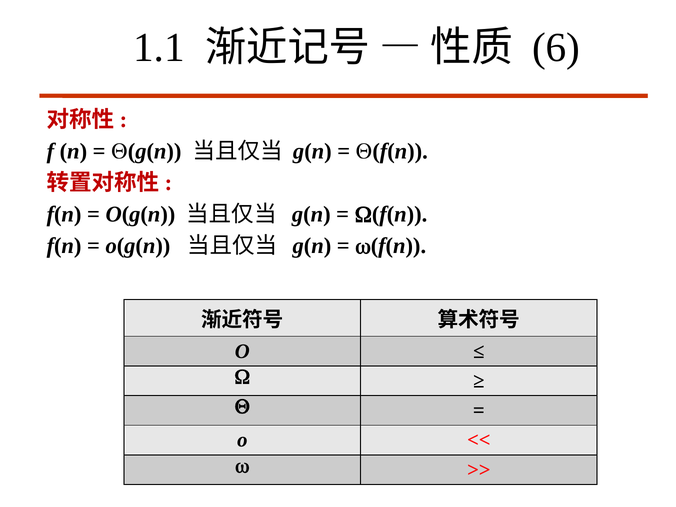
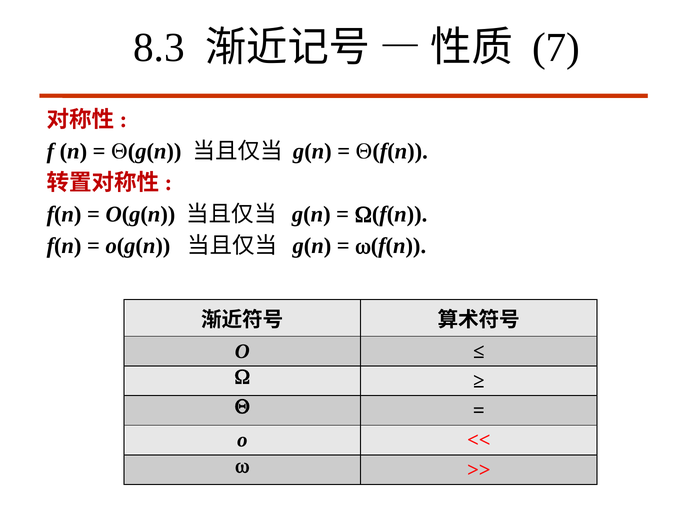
1.1: 1.1 -> 8.3
6: 6 -> 7
